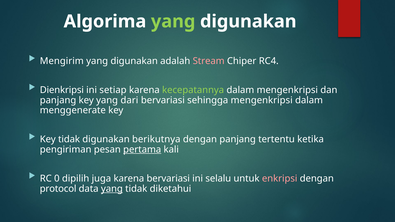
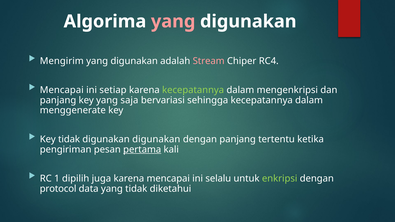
yang at (173, 21) colour: light green -> pink
Dienkripsi at (62, 90): Dienkripsi -> Mencapai
dari: dari -> saja
sehingga mengenkripsi: mengenkripsi -> kecepatannya
digunakan berikutnya: berikutnya -> digunakan
0: 0 -> 1
karena bervariasi: bervariasi -> mencapai
enkripsi colour: pink -> light green
yang at (112, 189) underline: present -> none
